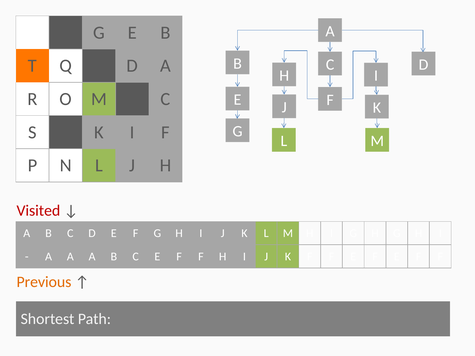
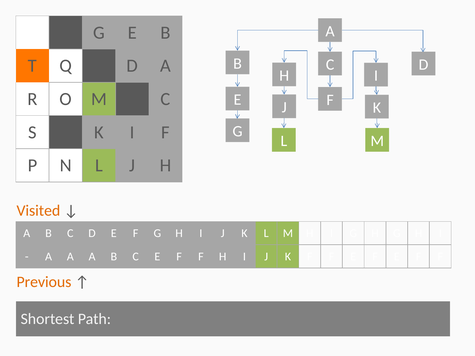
Visited colour: red -> orange
